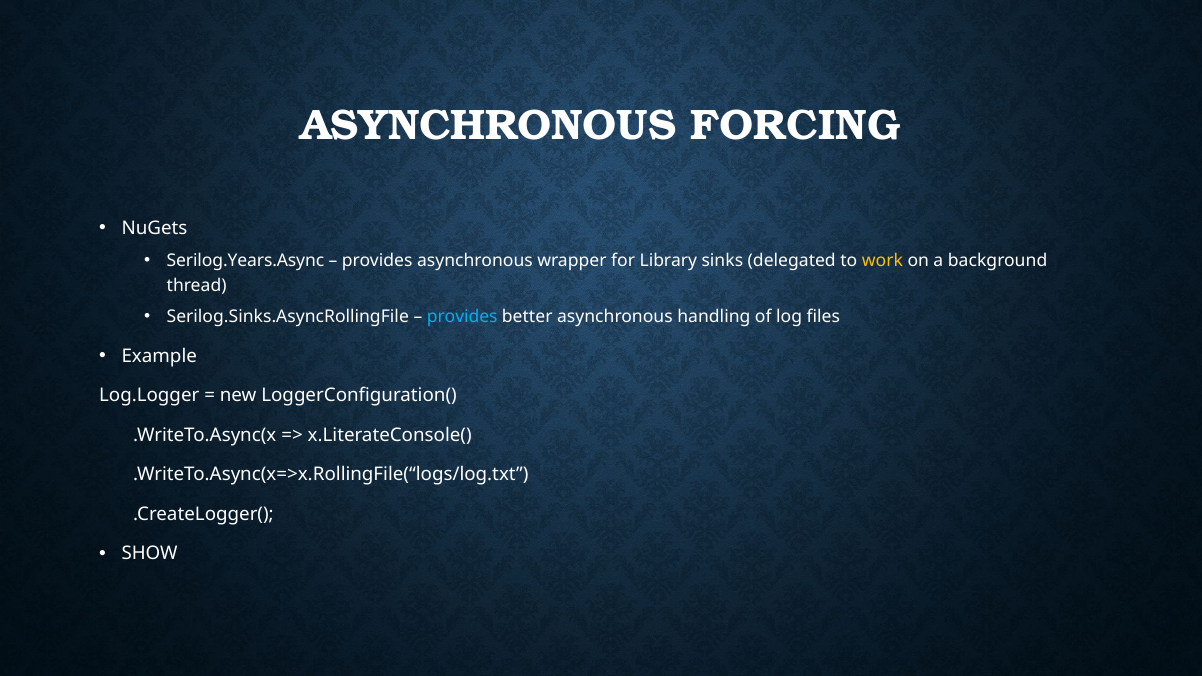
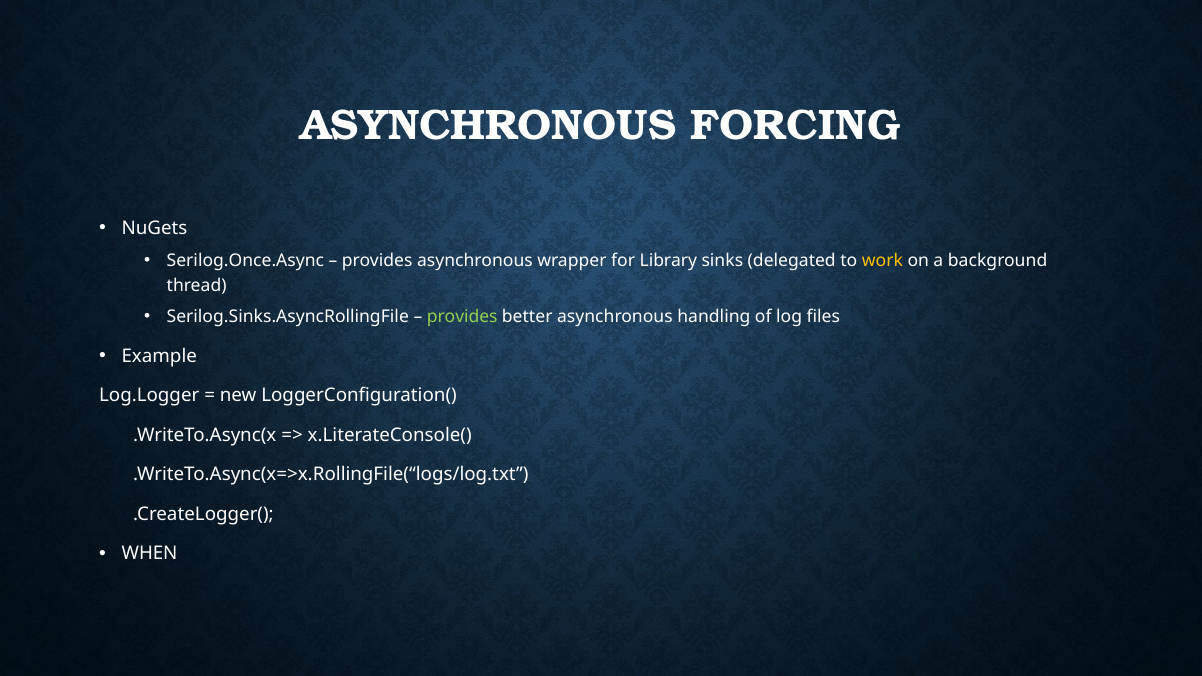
Serilog.Years.Async: Serilog.Years.Async -> Serilog.Once.Async
provides at (462, 317) colour: light blue -> light green
SHOW: SHOW -> WHEN
